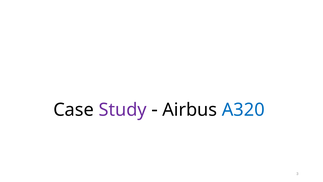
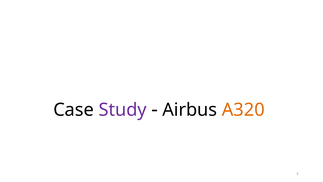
A320 colour: blue -> orange
